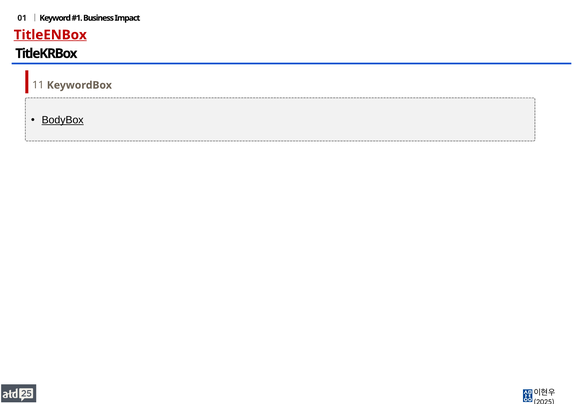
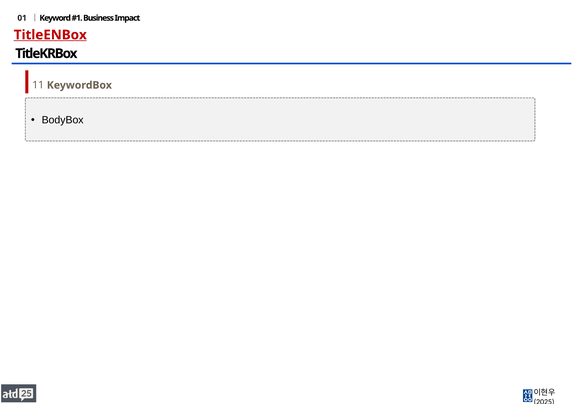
BodyBox underline: present -> none
